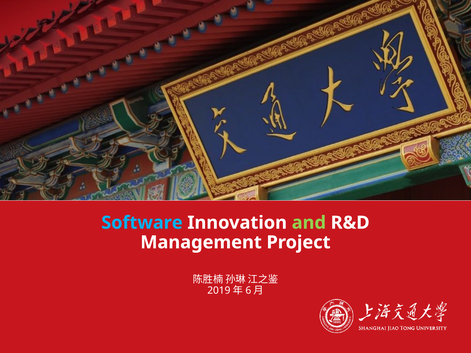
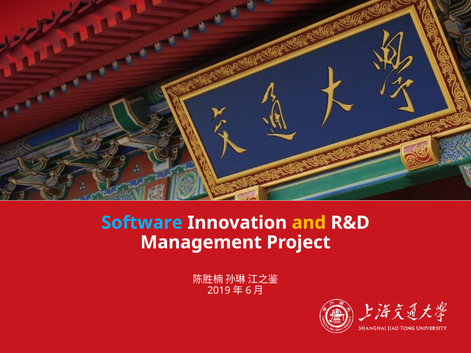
and colour: light green -> yellow
